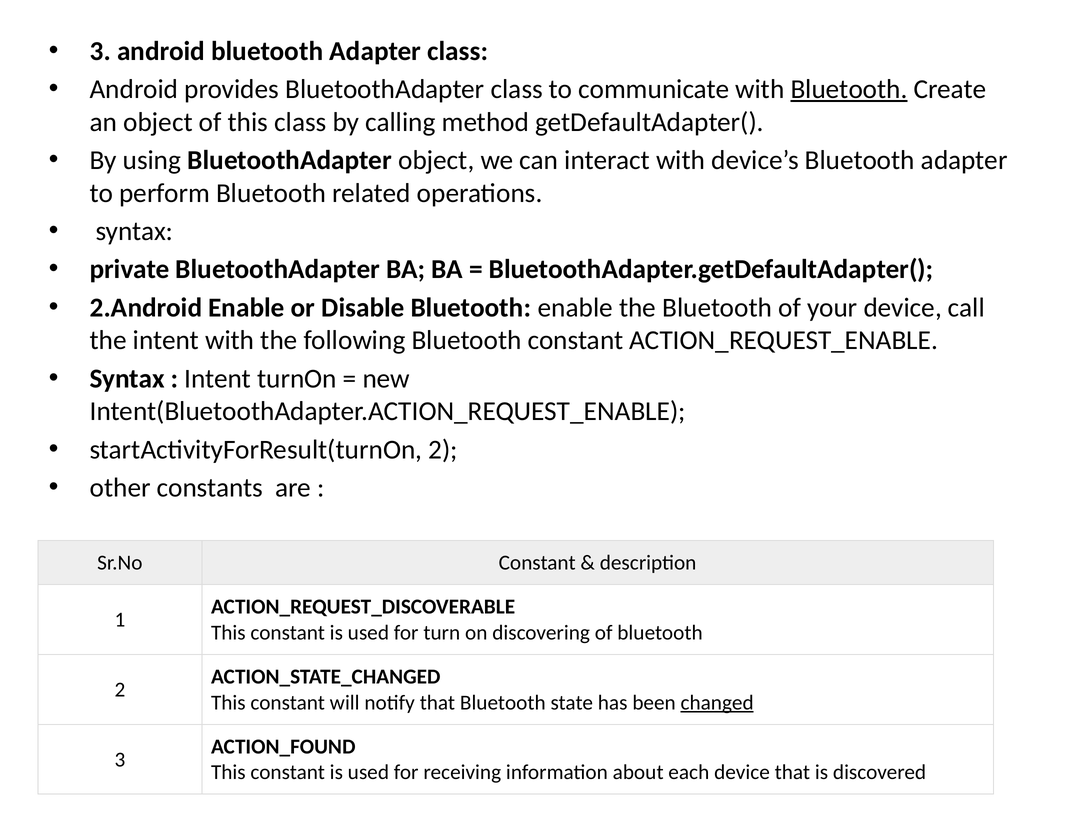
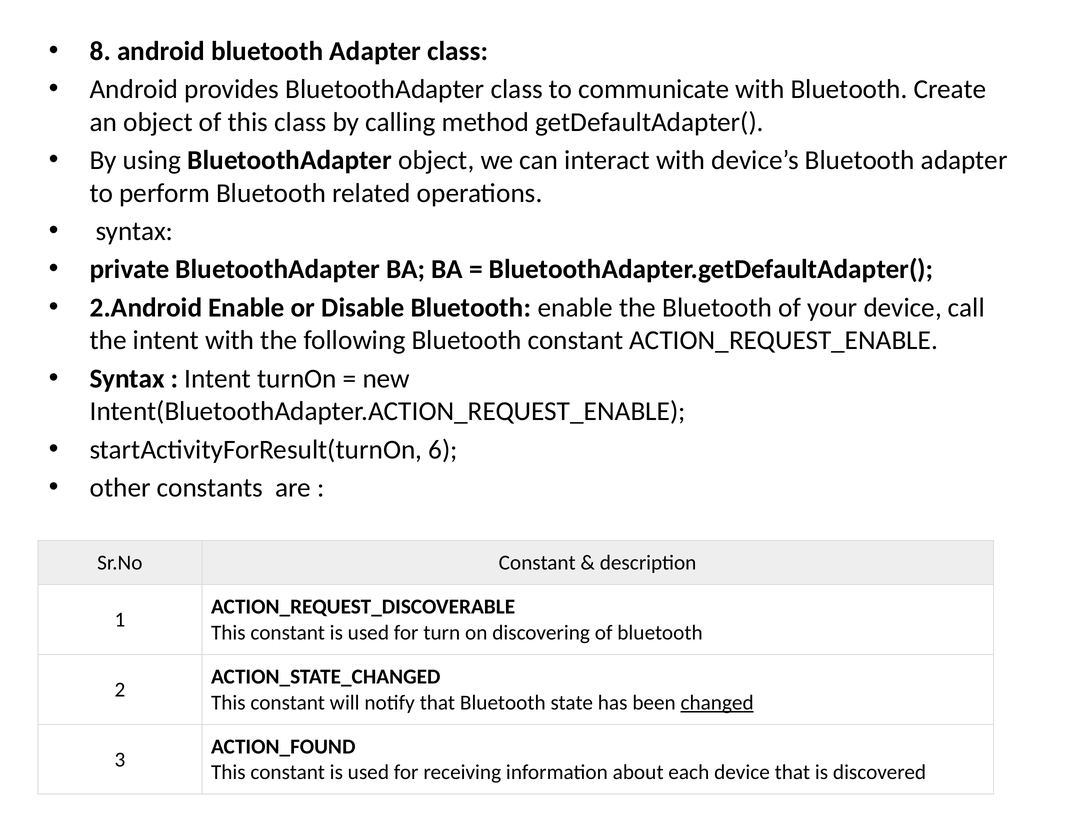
3 at (100, 51): 3 -> 8
Bluetooth at (849, 89) underline: present -> none
startActivityForResult(turnOn 2: 2 -> 6
